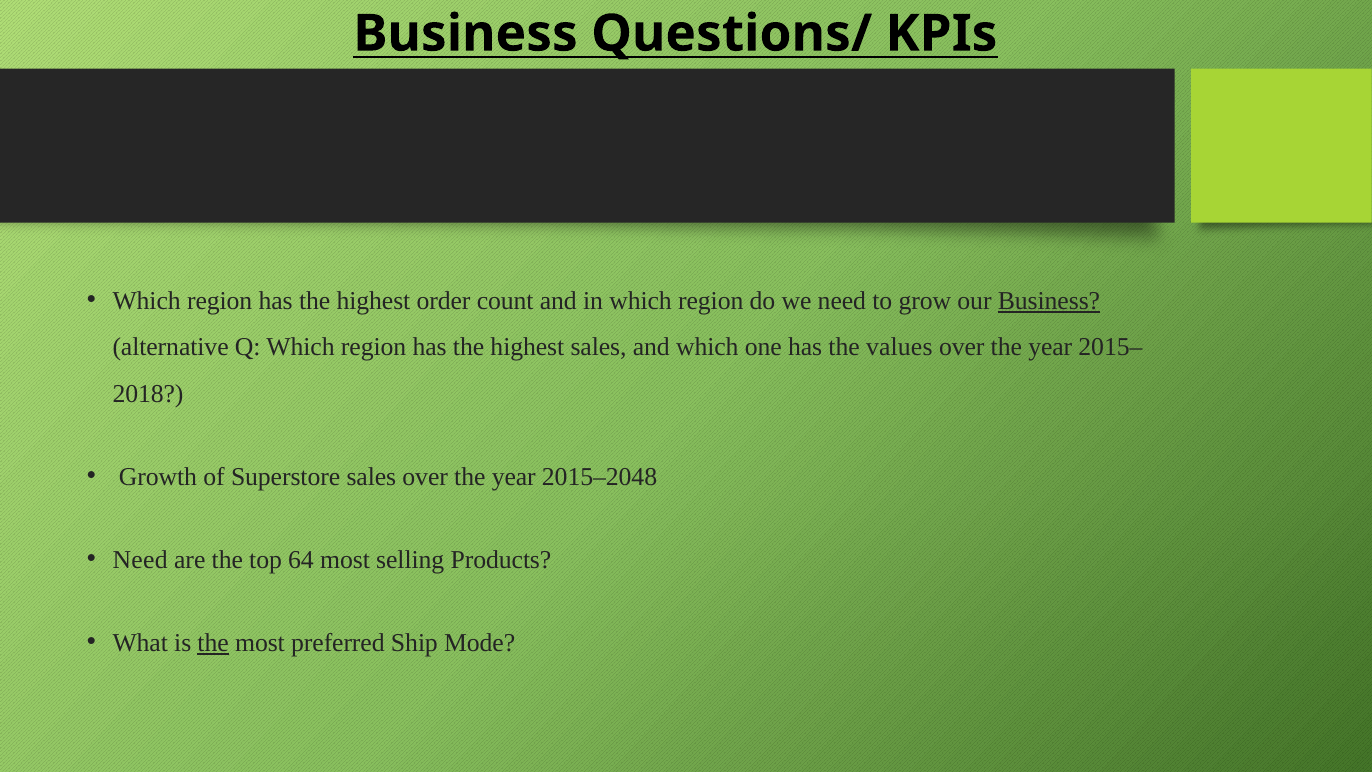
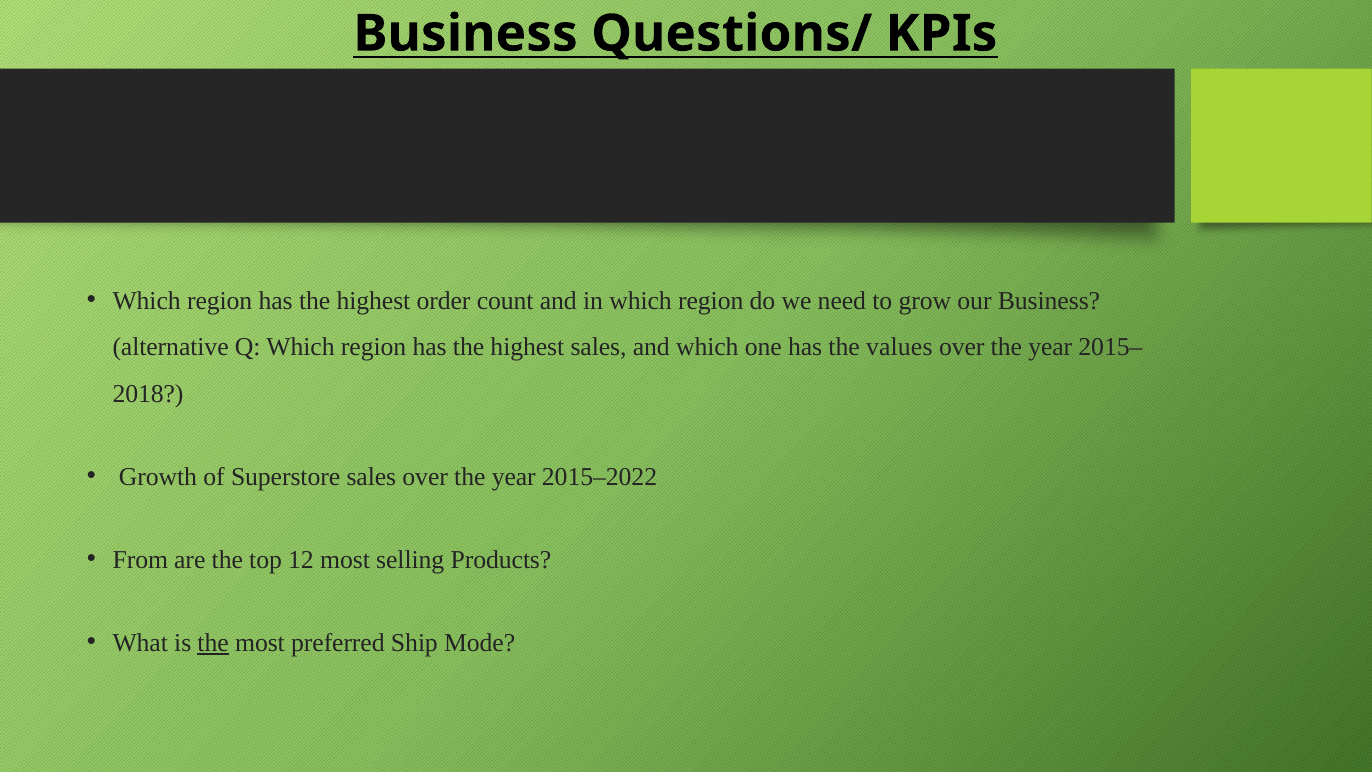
Business at (1049, 301) underline: present -> none
2015–2048: 2015–2048 -> 2015–2022
Need at (140, 559): Need -> From
64: 64 -> 12
